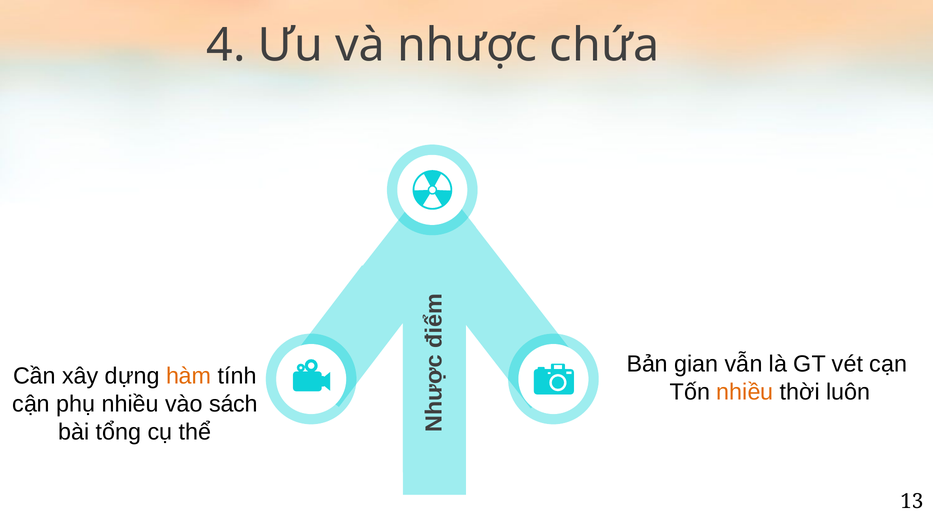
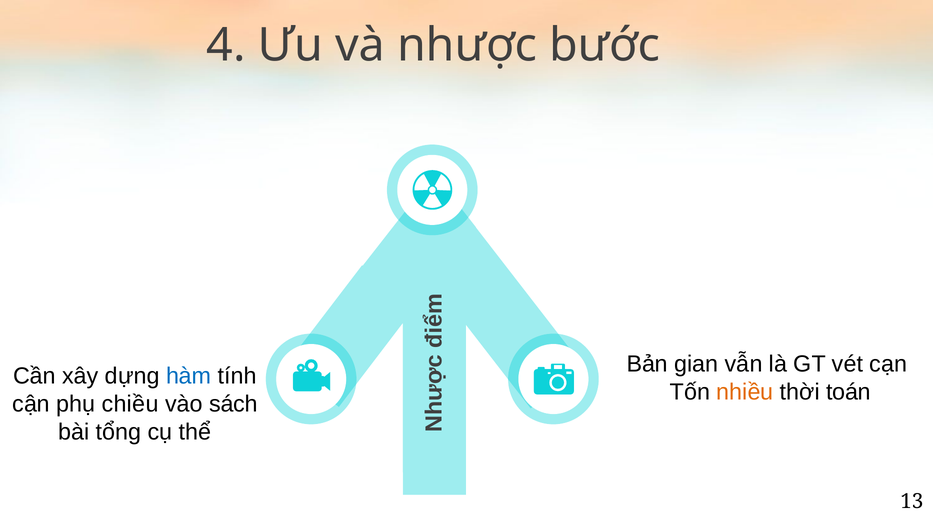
chứa: chứa -> bước
hàm colour: orange -> blue
luôn: luôn -> toán
phụ nhiều: nhiều -> chiều
